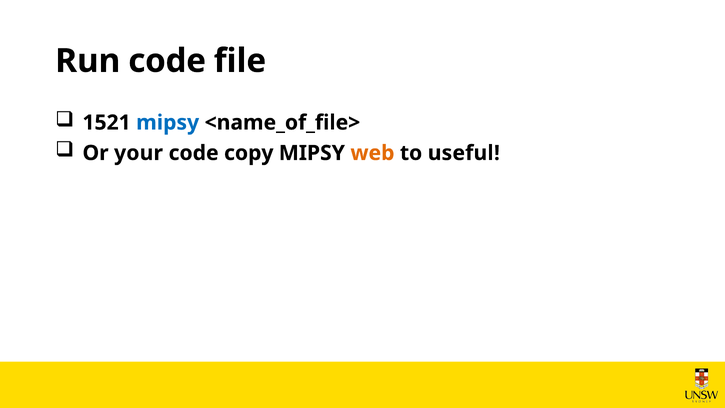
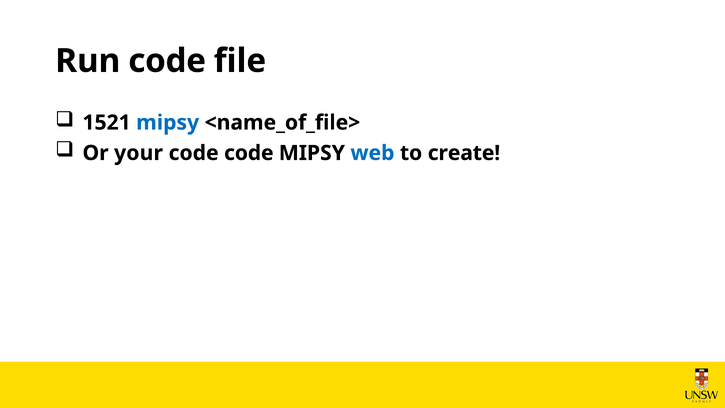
code copy: copy -> code
web colour: orange -> blue
useful: useful -> create
